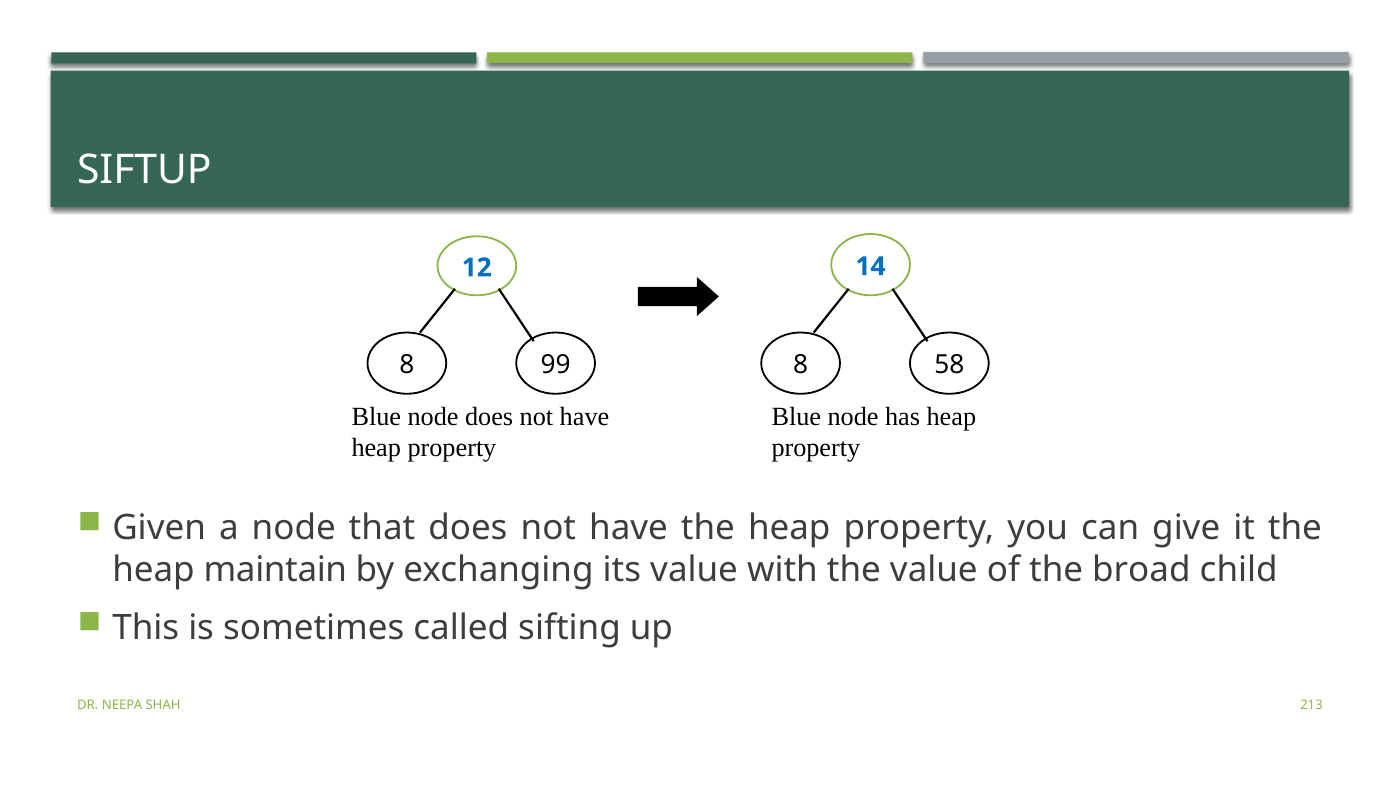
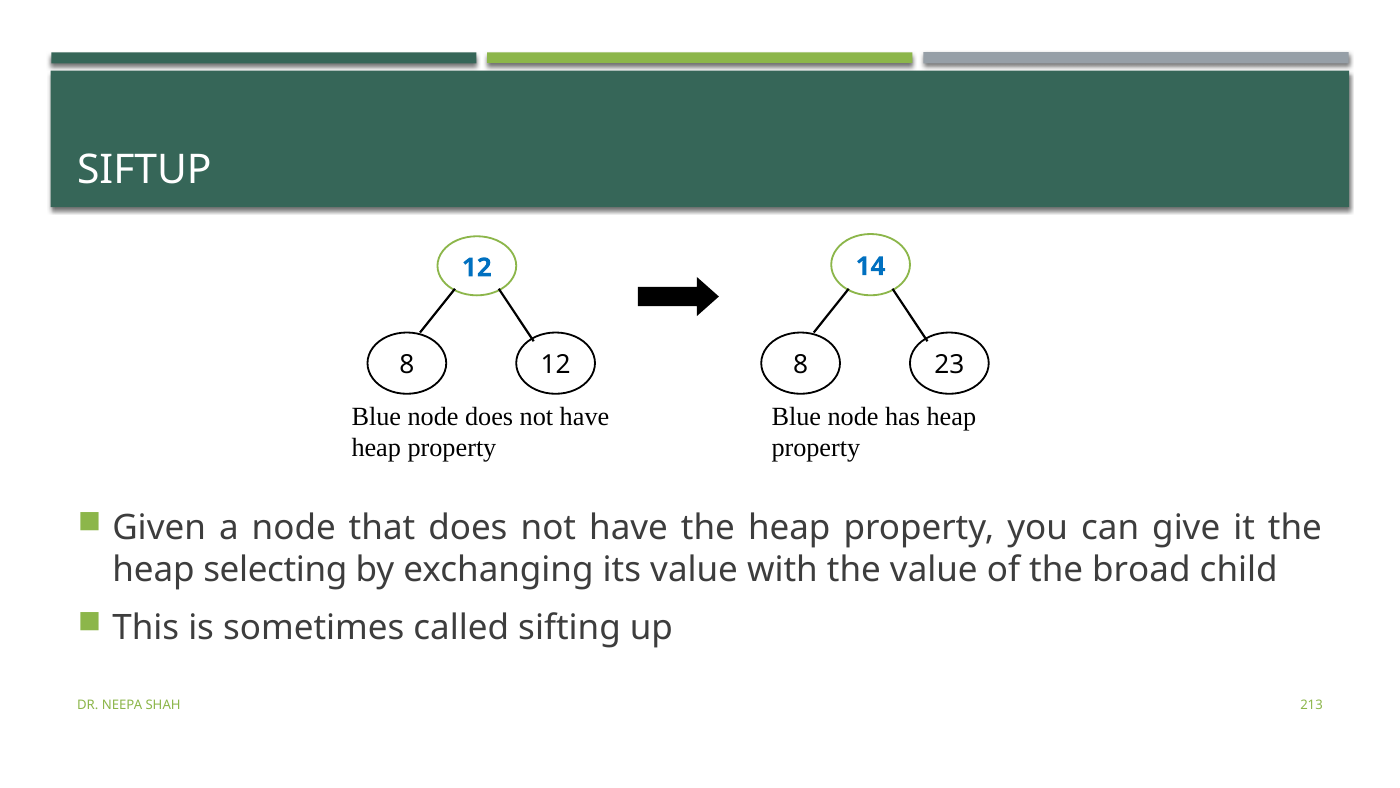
8 99: 99 -> 12
58: 58 -> 23
maintain: maintain -> selecting
